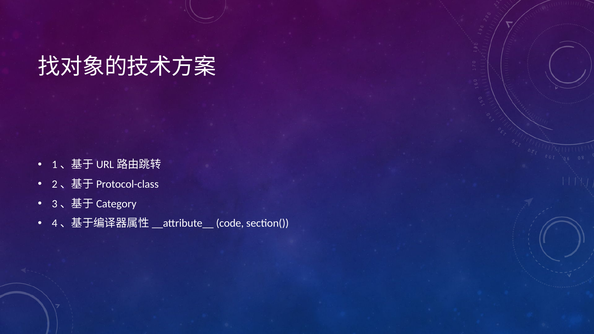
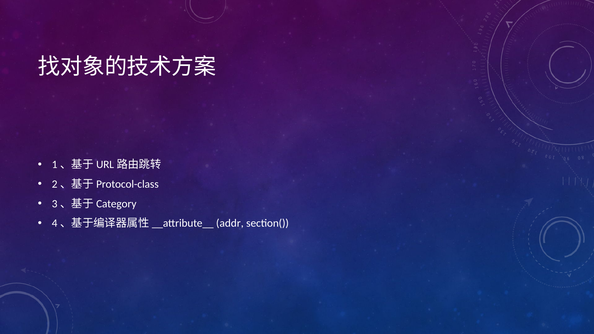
code: code -> addr
